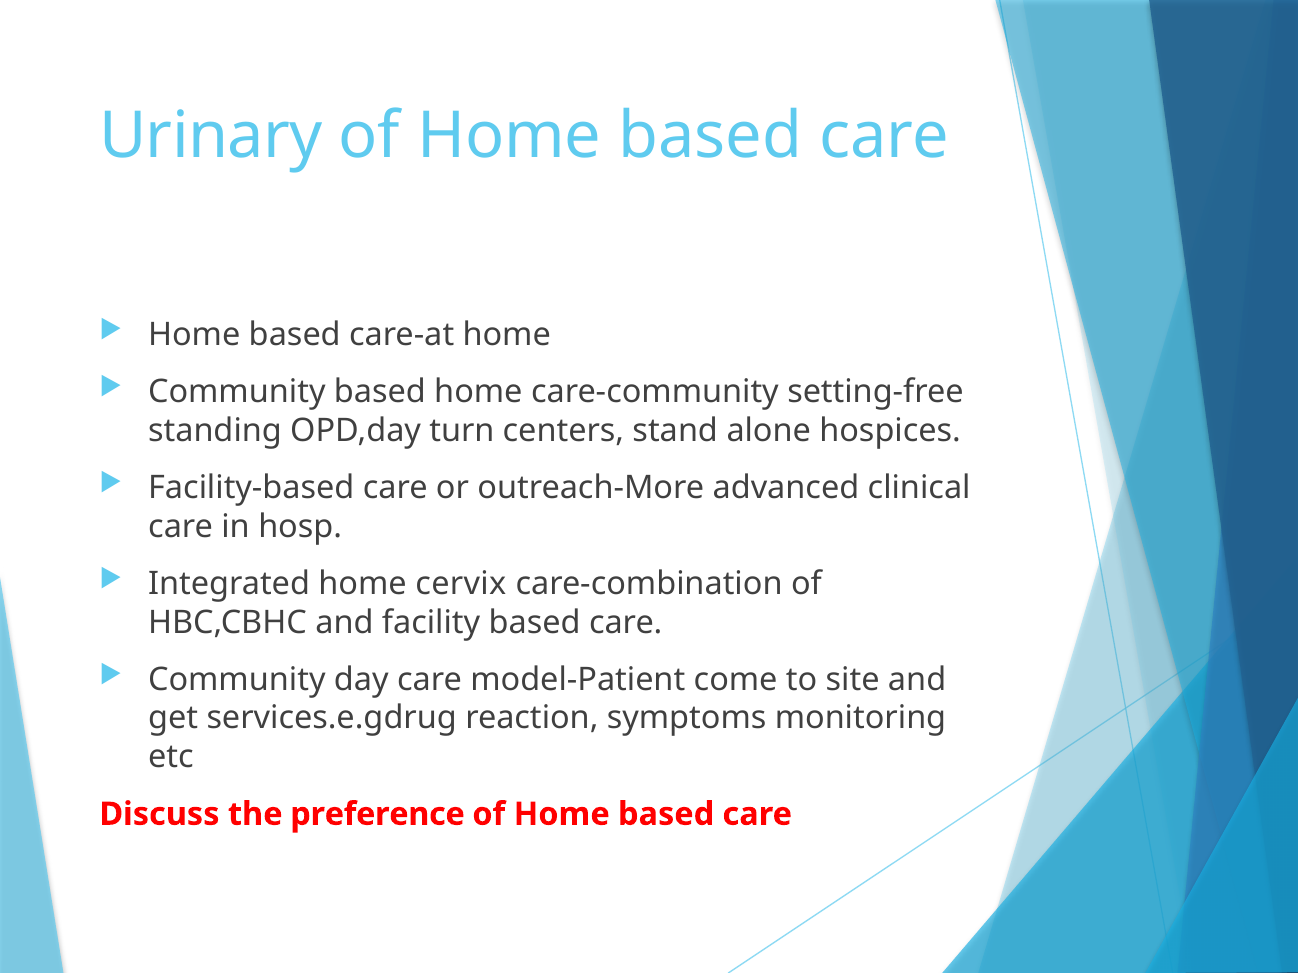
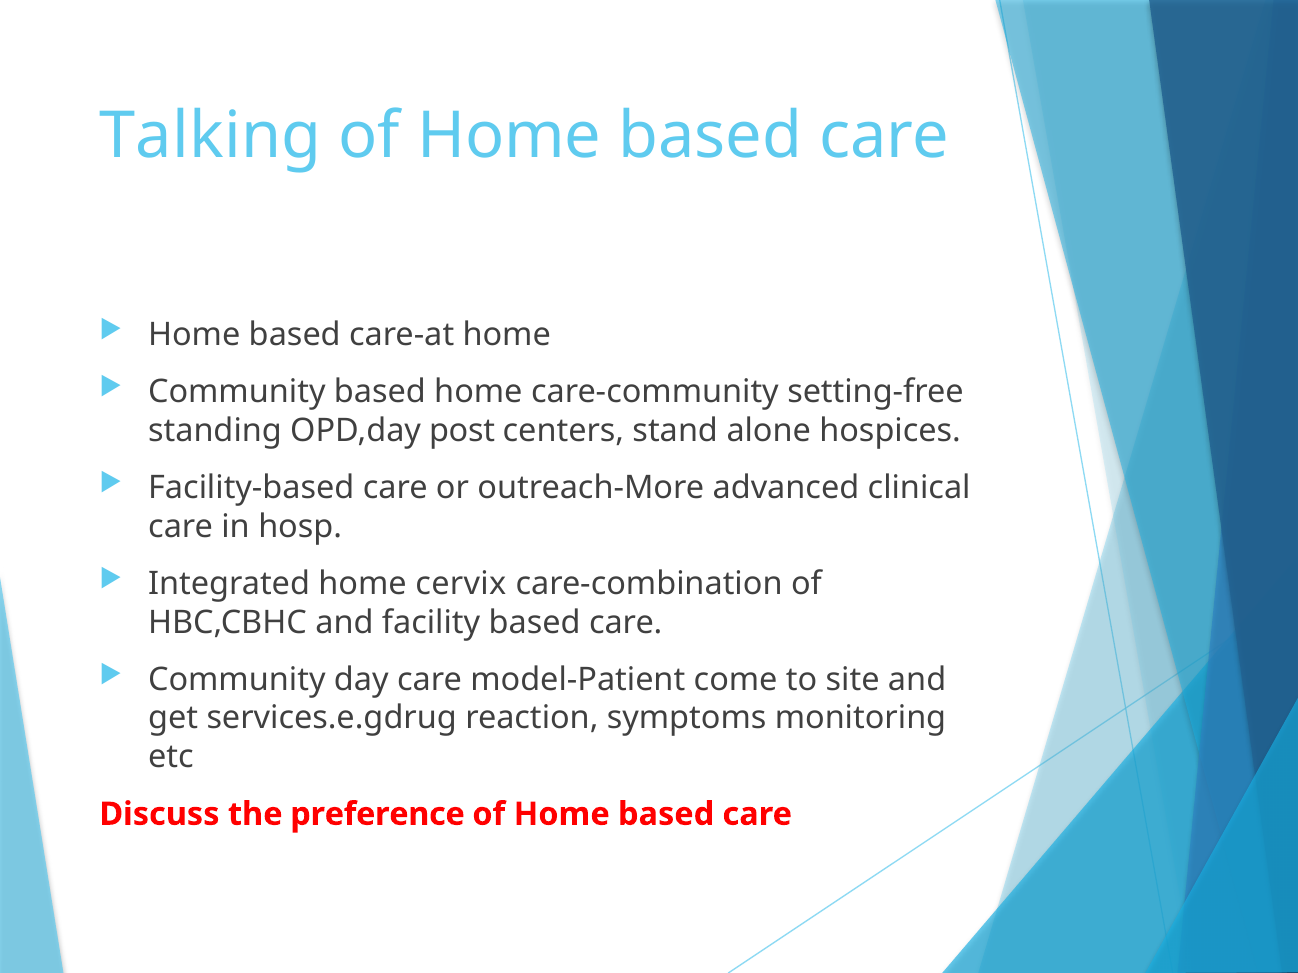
Urinary: Urinary -> Talking
turn: turn -> post
